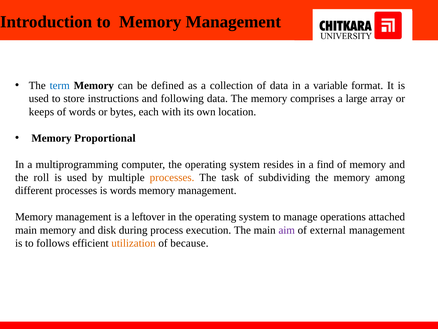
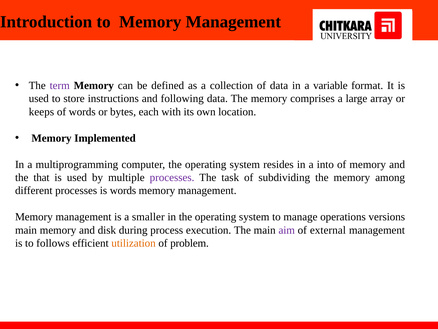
term colour: blue -> purple
Proportional: Proportional -> Implemented
find: find -> into
roll: roll -> that
processes at (172, 177) colour: orange -> purple
leftover: leftover -> smaller
attached: attached -> versions
because: because -> problem
